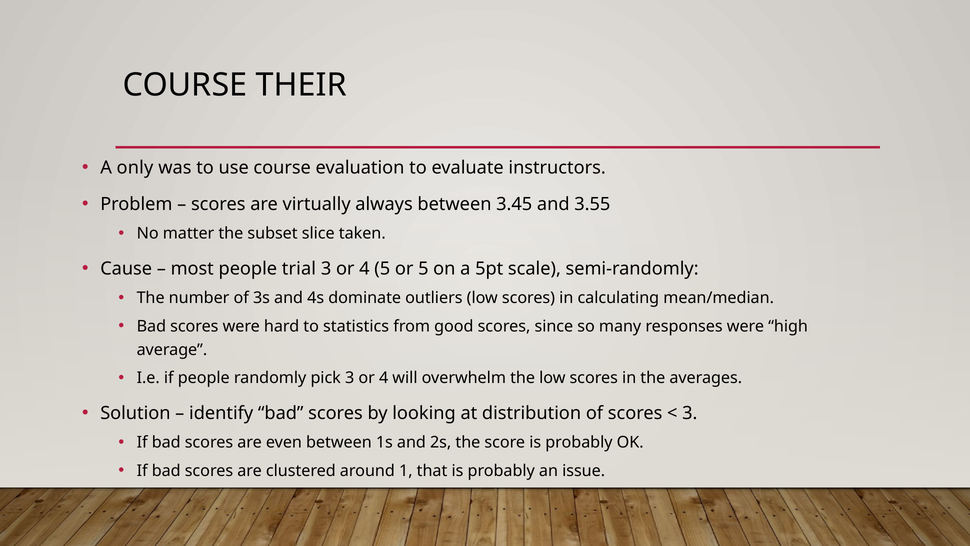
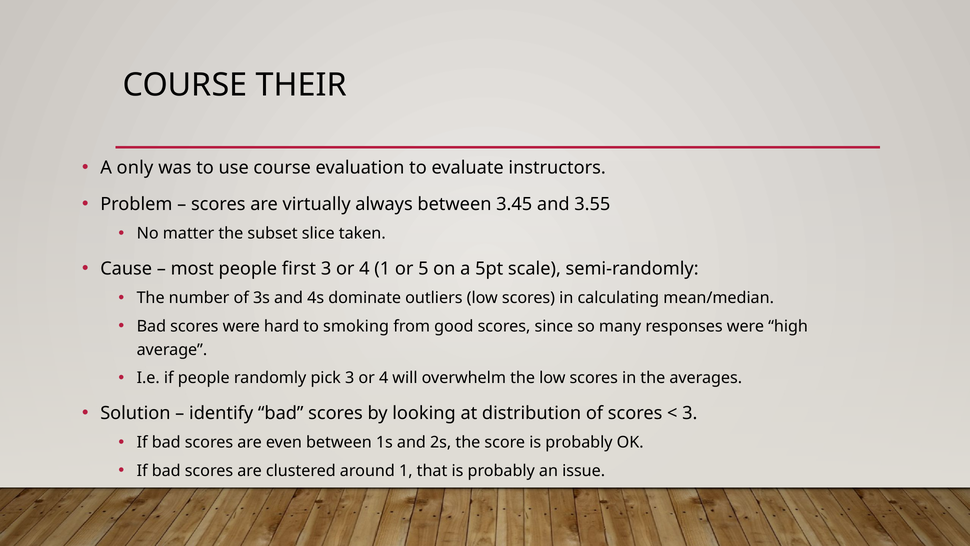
trial: trial -> first
4 5: 5 -> 1
statistics: statistics -> smoking
